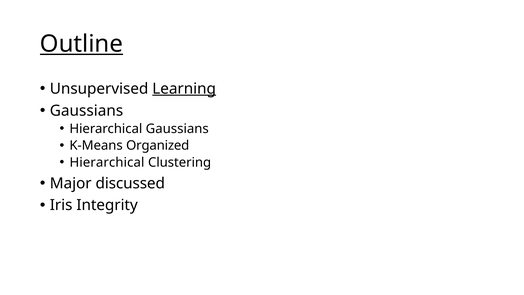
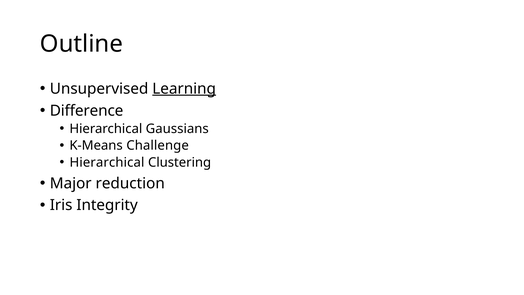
Outline underline: present -> none
Gaussians at (86, 111): Gaussians -> Difference
Organized: Organized -> Challenge
discussed: discussed -> reduction
